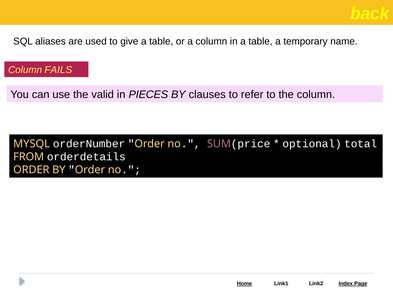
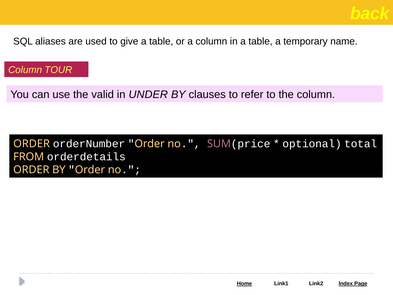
FAILS: FAILS -> TOUR
PIECES: PIECES -> UNDER
MYSQL at (32, 144): MYSQL -> ORDER
